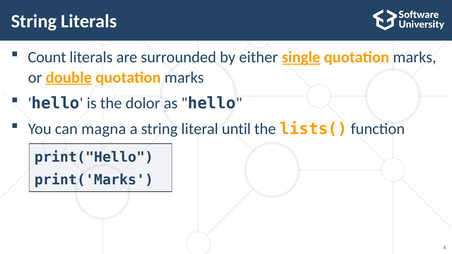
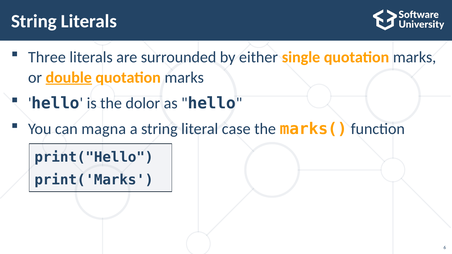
Count: Count -> Three
single underline: present -> none
until: until -> case
lists(: lists( -> marks(
